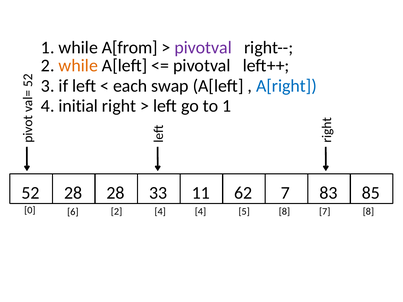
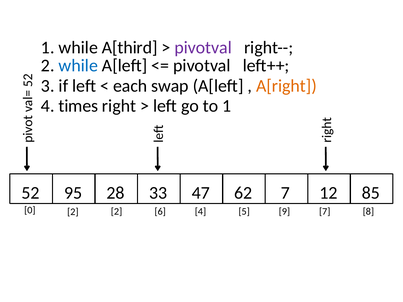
A[from: A[from -> A[third
while at (78, 66) colour: orange -> blue
A[right colour: blue -> orange
initial: initial -> times
52 28: 28 -> 95
11: 11 -> 47
83: 83 -> 12
0 6: 6 -> 2
2 4: 4 -> 6
5 8: 8 -> 9
